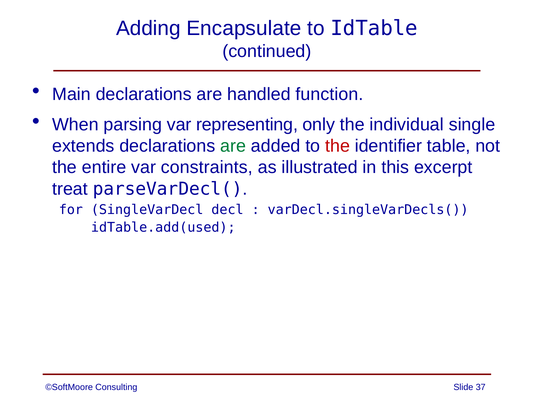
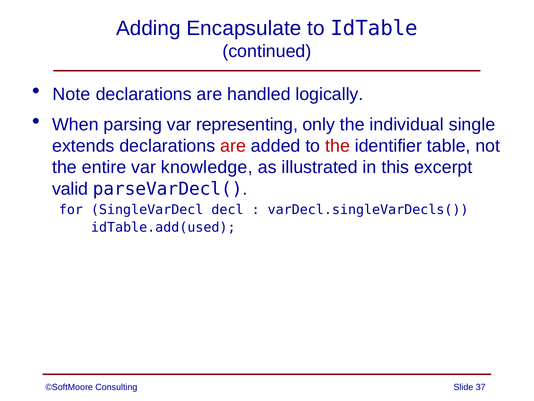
Main: Main -> Note
function: function -> logically
are at (233, 146) colour: green -> red
constraints: constraints -> knowledge
treat: treat -> valid
